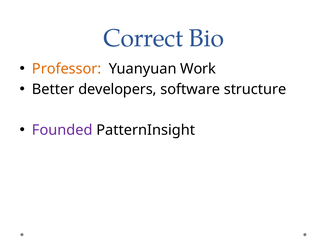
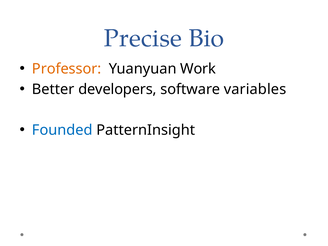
Correct: Correct -> Precise
structure: structure -> variables
Founded colour: purple -> blue
